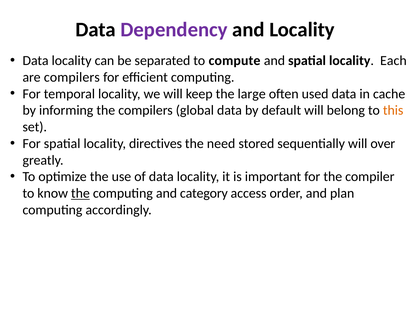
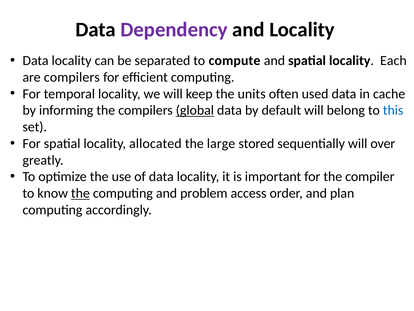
large: large -> units
global underline: none -> present
this colour: orange -> blue
directives: directives -> allocated
need: need -> large
category: category -> problem
